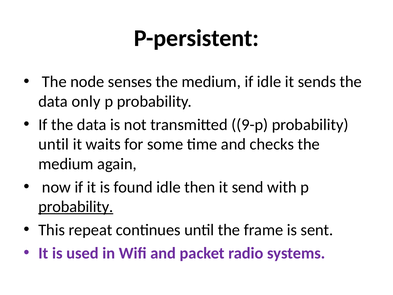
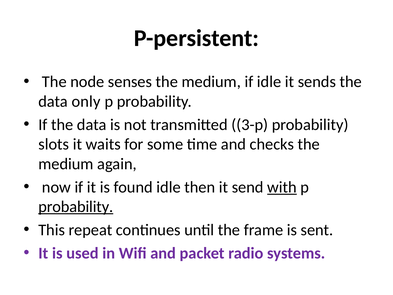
9-p: 9-p -> 3-p
until at (54, 144): until -> slots
with underline: none -> present
